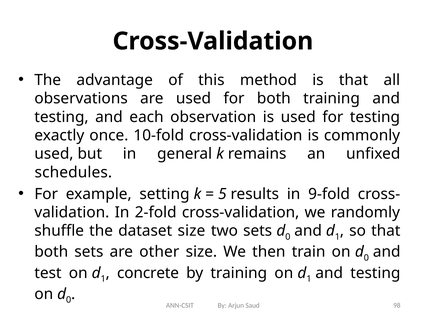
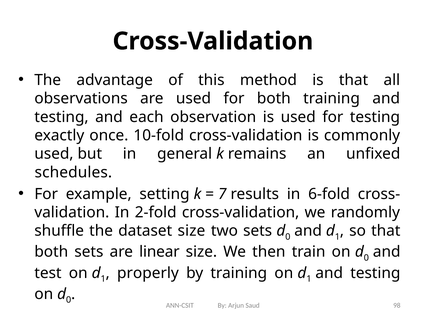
5: 5 -> 7
9-fold: 9-fold -> 6-fold
other: other -> linear
concrete: concrete -> properly
